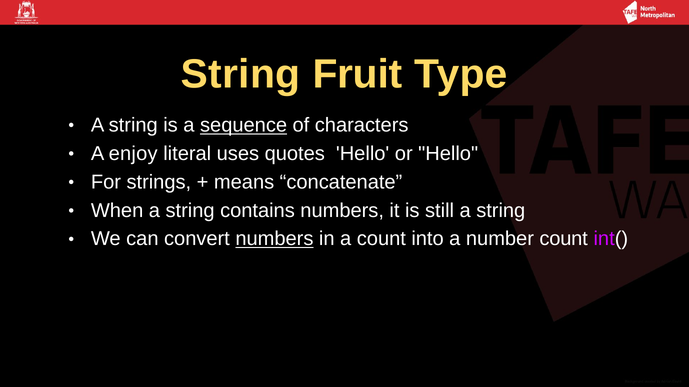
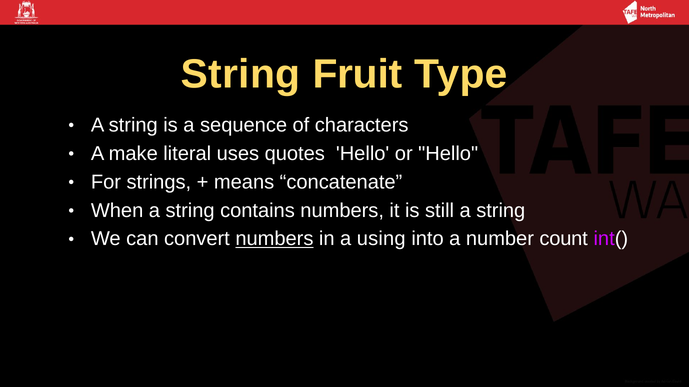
sequence underline: present -> none
enjoy: enjoy -> make
a count: count -> using
